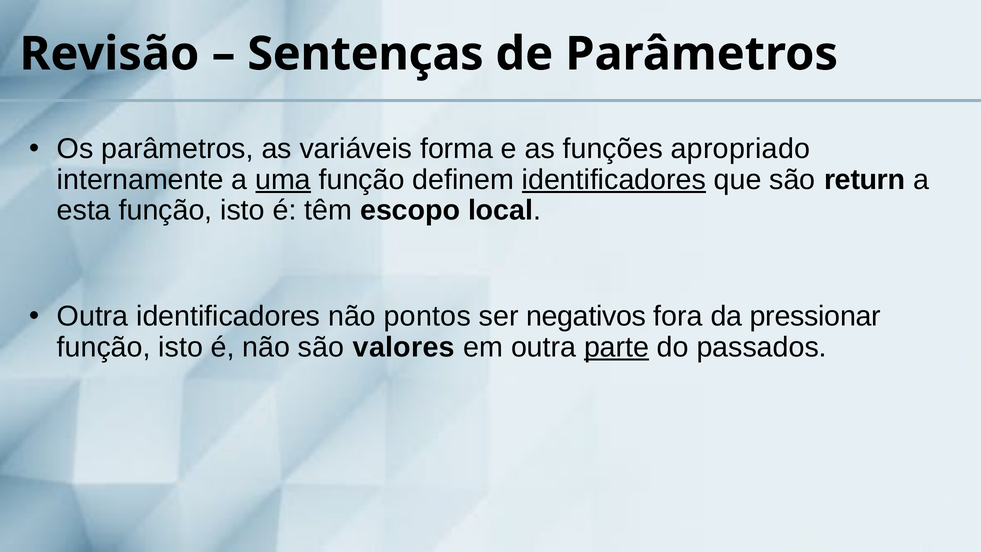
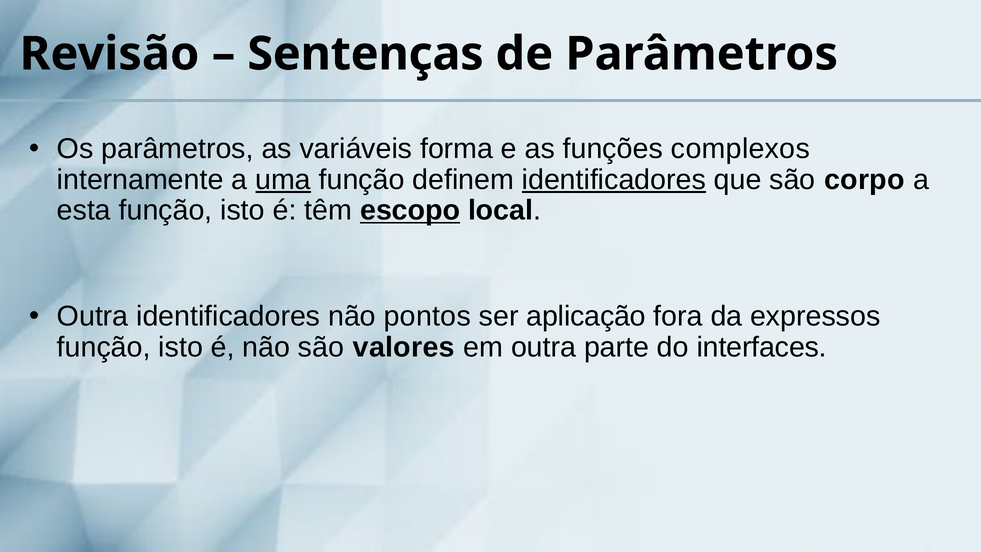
apropriado: apropriado -> complexos
return: return -> corpo
escopo underline: none -> present
negativos: negativos -> aplicação
pressionar: pressionar -> expressos
parte underline: present -> none
passados: passados -> interfaces
